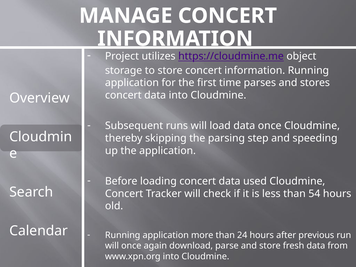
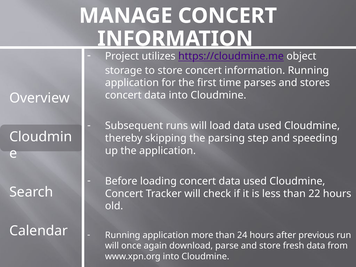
load data once: once -> used
54: 54 -> 22
